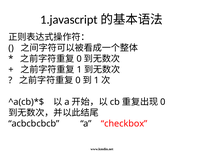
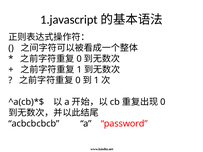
checkbox: checkbox -> password
